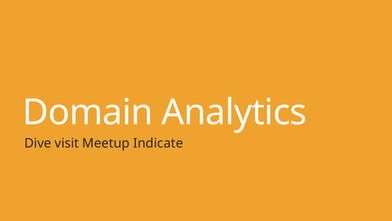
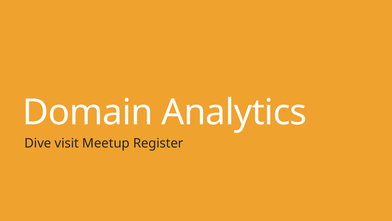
Indicate: Indicate -> Register
